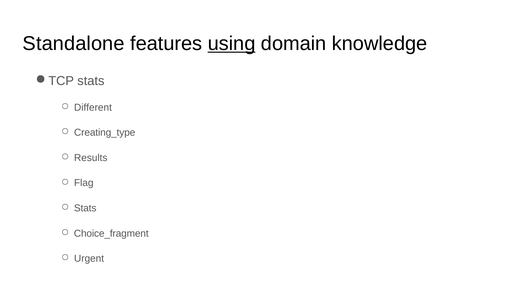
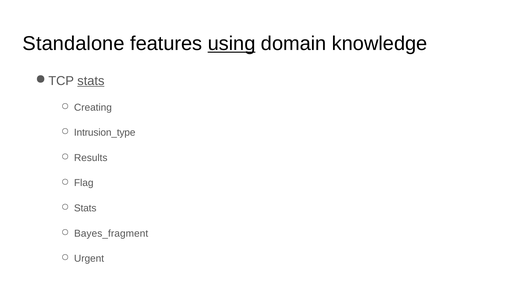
stats at (91, 81) underline: none -> present
Different: Different -> Creating
Creating_type: Creating_type -> Intrusion_type
Choice_fragment: Choice_fragment -> Bayes_fragment
